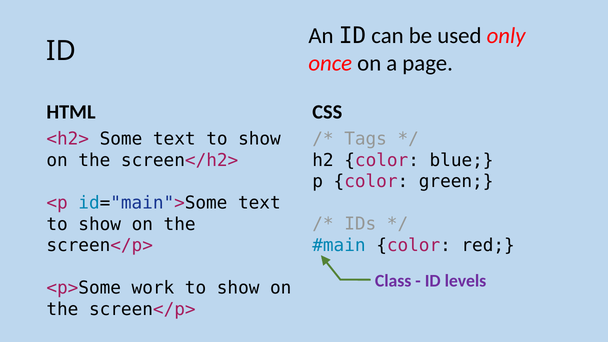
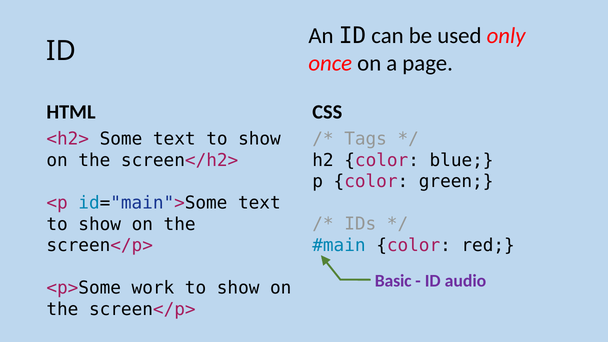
Class: Class -> Basic
levels: levels -> audio
